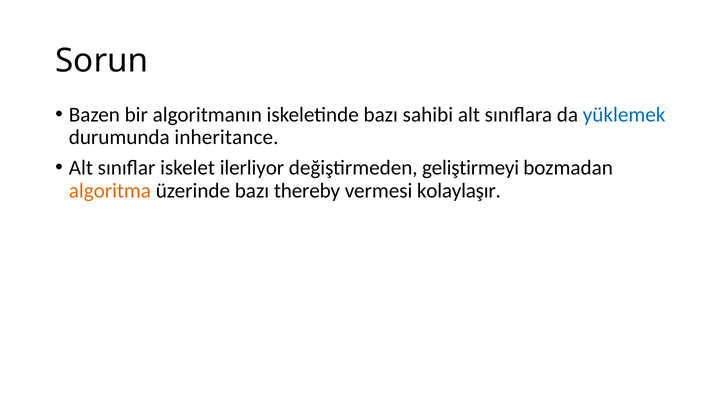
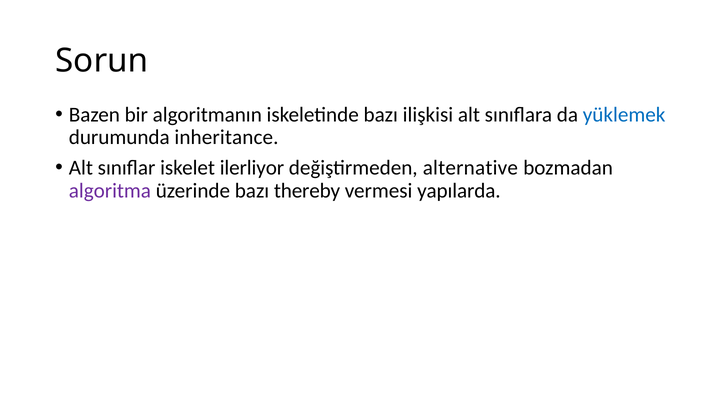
sahibi: sahibi -> ilişkisi
geliştirmeyi: geliştirmeyi -> alternative
algoritma colour: orange -> purple
kolaylaşır: kolaylaşır -> yapılarda
